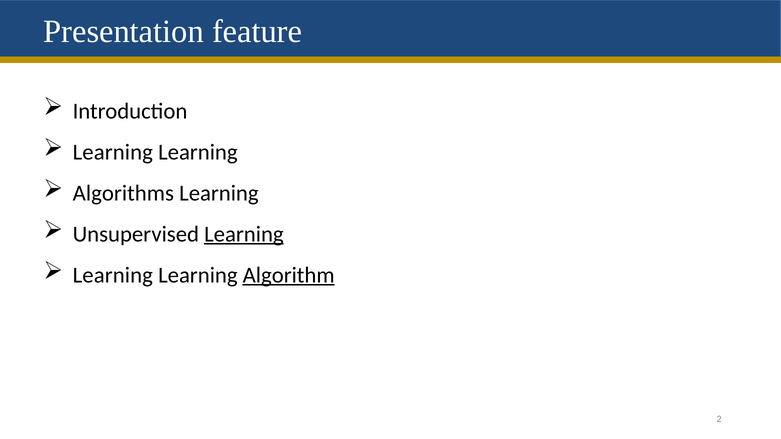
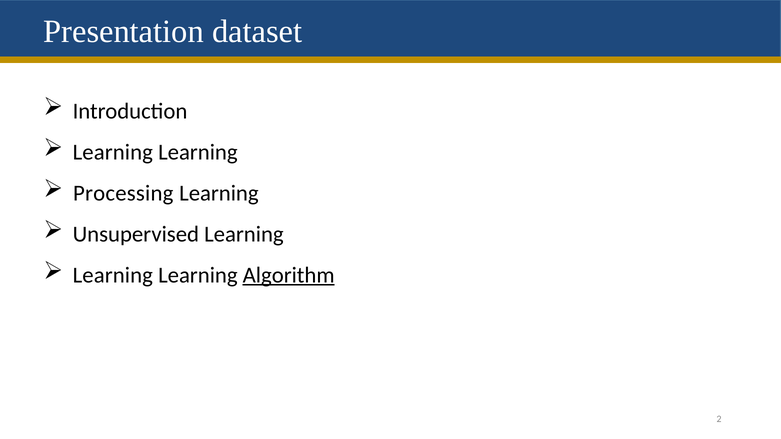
feature: feature -> dataset
Algorithms: Algorithms -> Processing
Learning at (244, 234) underline: present -> none
